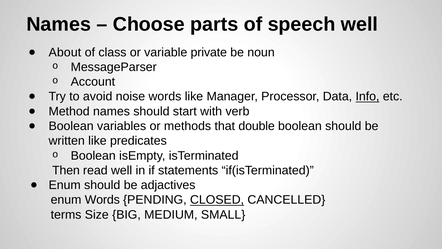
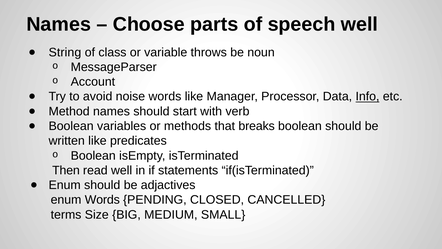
About: About -> String
private: private -> throws
double: double -> breaks
CLOSED underline: present -> none
